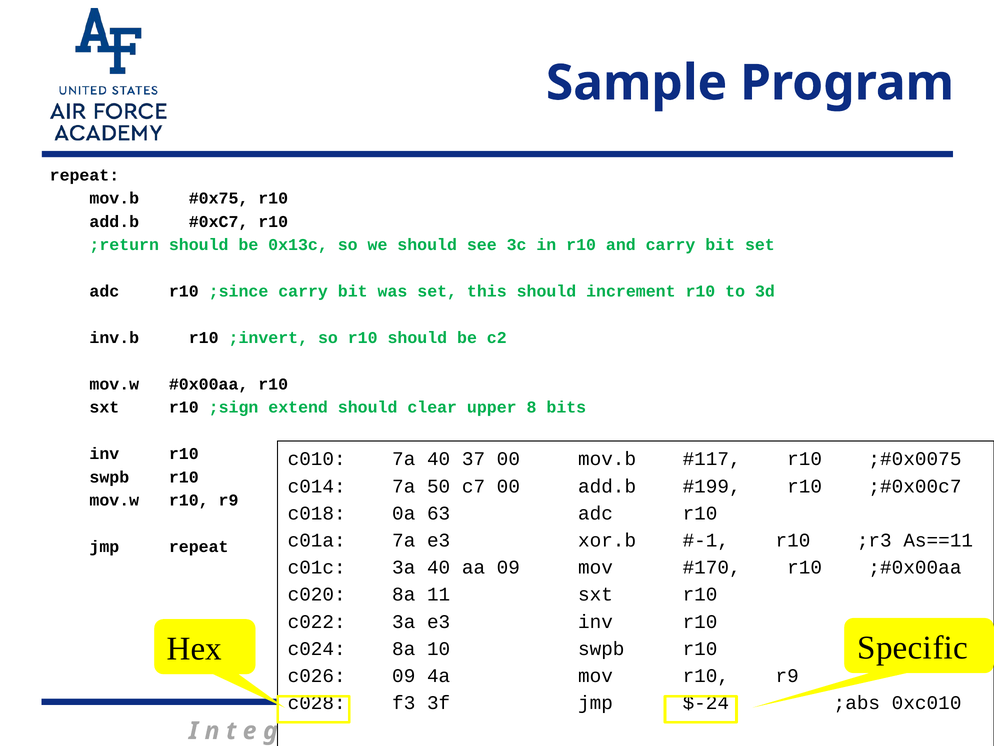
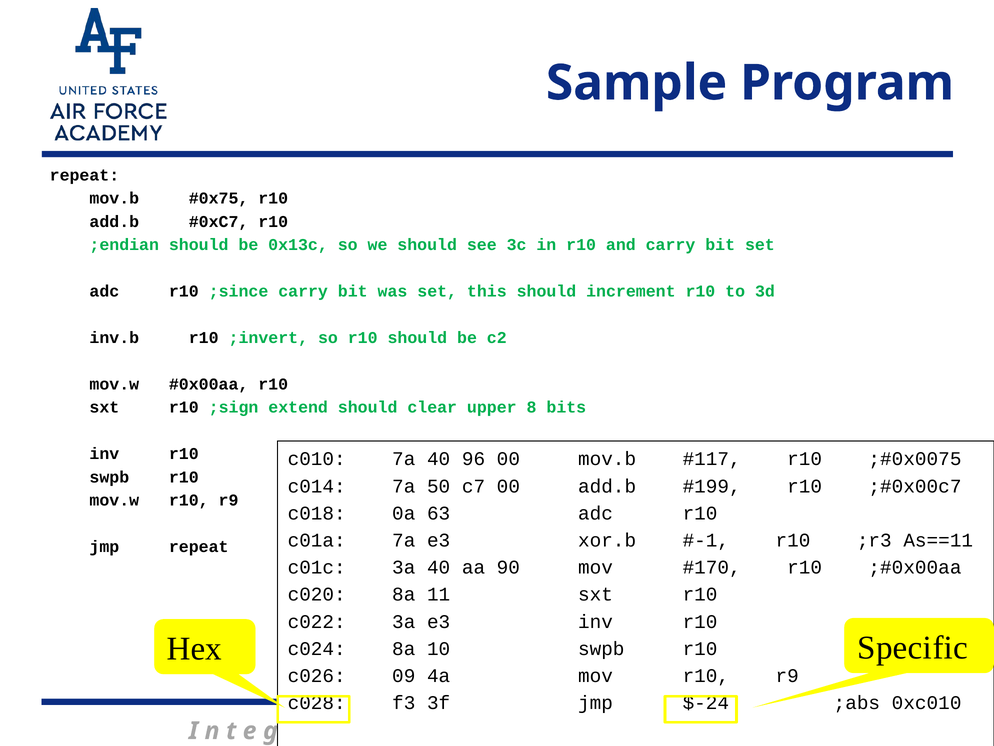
;return: ;return -> ;endian
37: 37 -> 96
aa 09: 09 -> 90
